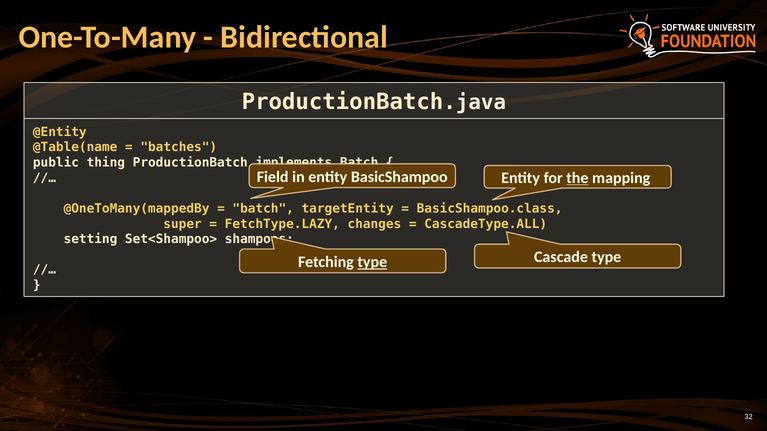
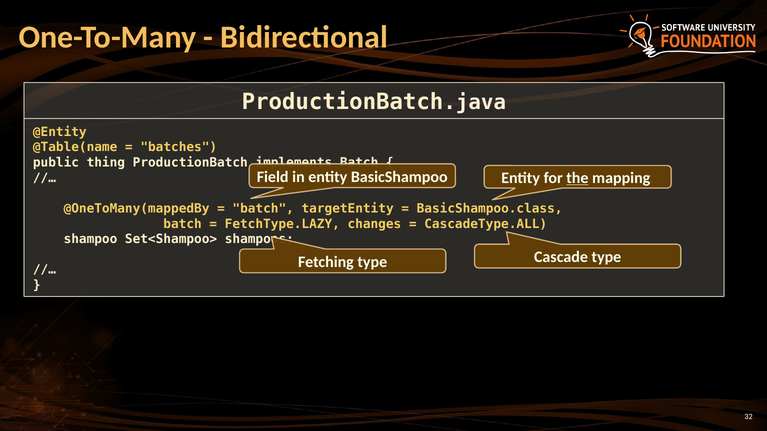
super at (183, 224): super -> batch
setting: setting -> shampoo
type at (372, 262) underline: present -> none
